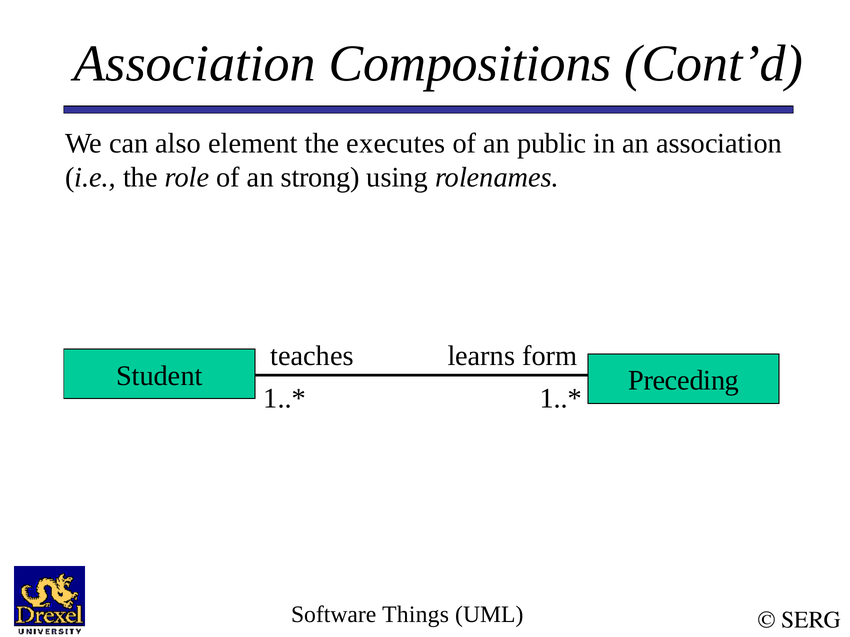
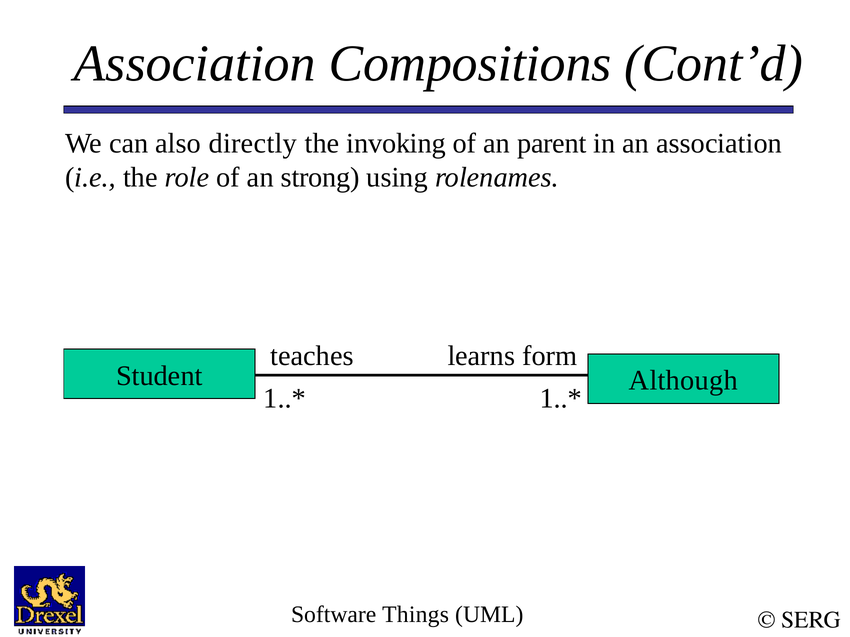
element: element -> directly
executes: executes -> invoking
public: public -> parent
Preceding: Preceding -> Although
